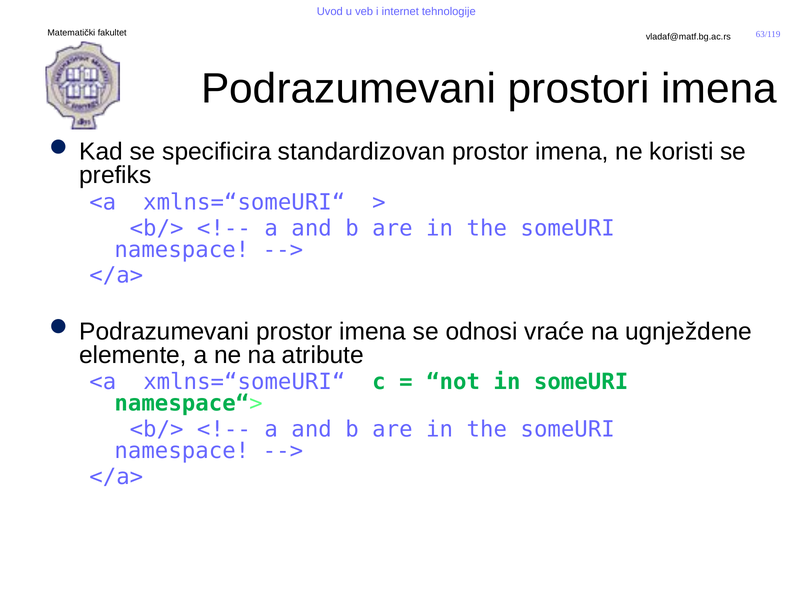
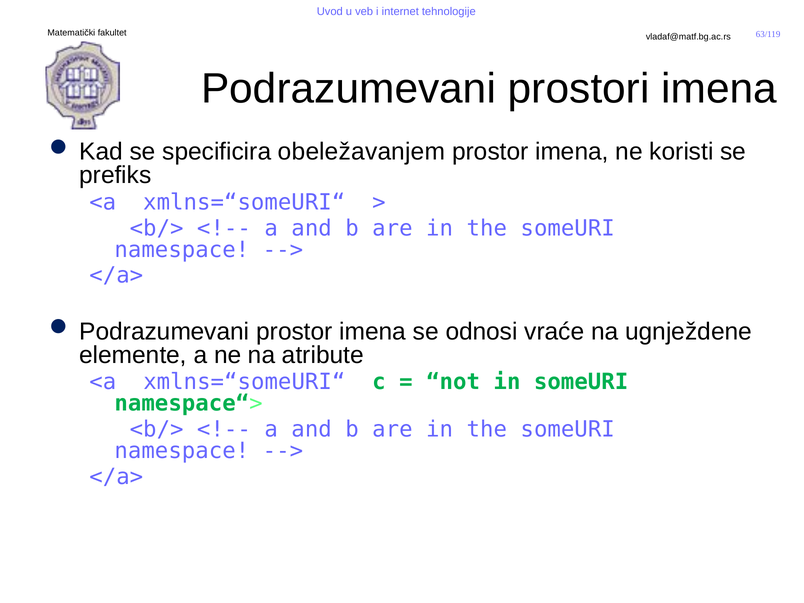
standardizovan: standardizovan -> obeležavanjem
